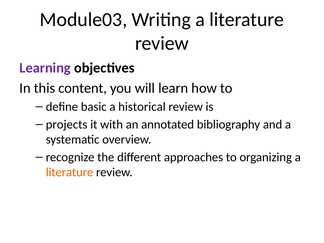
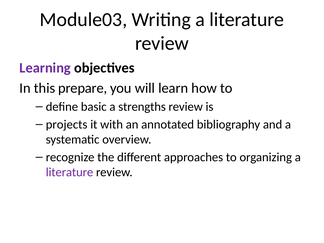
content: content -> prepare
historical: historical -> strengths
literature at (70, 172) colour: orange -> purple
